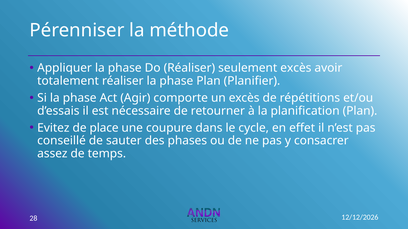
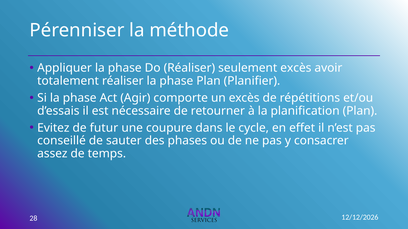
place: place -> futur
